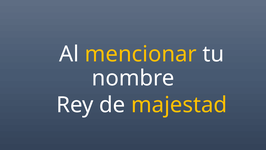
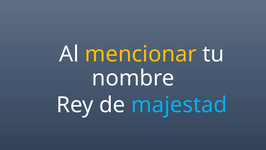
majestad colour: yellow -> light blue
